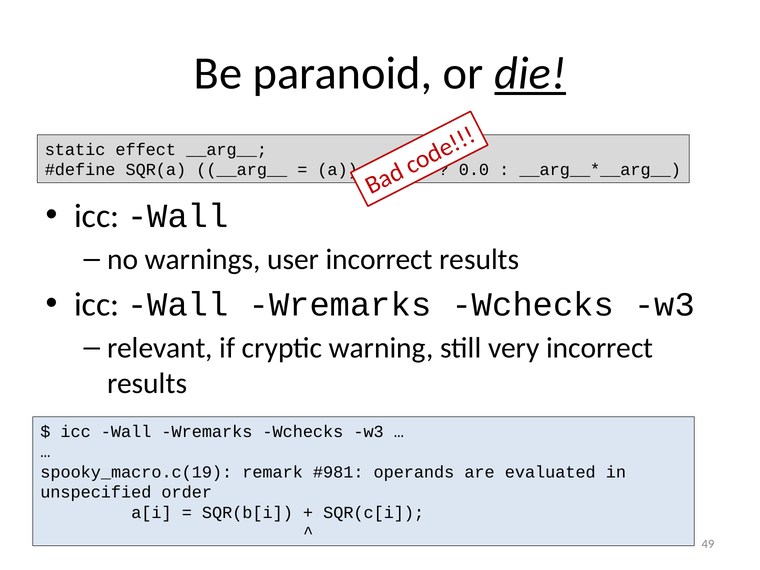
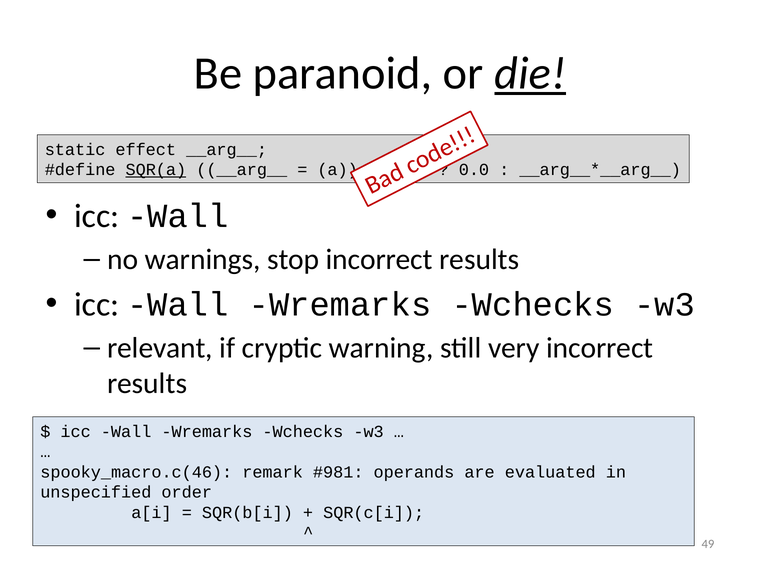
SQR(a underline: none -> present
user: user -> stop
spooky_macro.c(19: spooky_macro.c(19 -> spooky_macro.c(46
